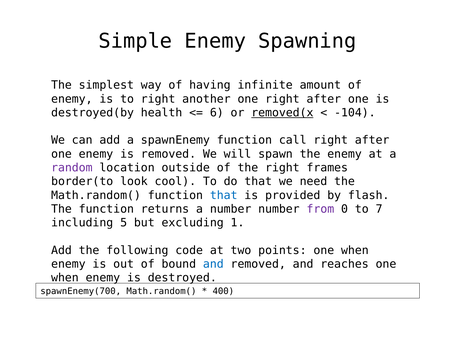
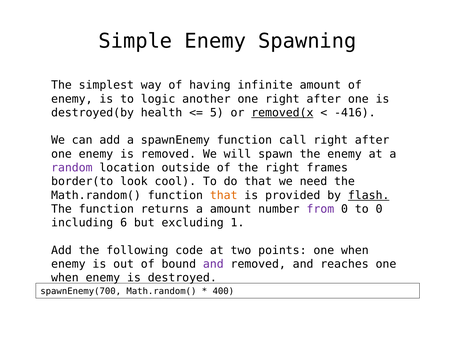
to right: right -> logic
6: 6 -> 5
-104: -104 -> -416
that at (224, 195) colour: blue -> orange
flash underline: none -> present
a number: number -> amount
to 7: 7 -> 0
5: 5 -> 6
and at (213, 264) colour: blue -> purple
